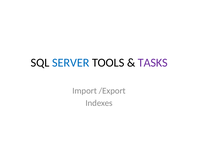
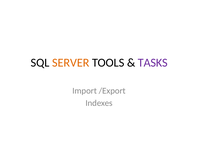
SERVER colour: blue -> orange
